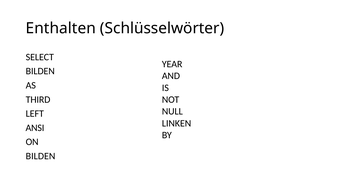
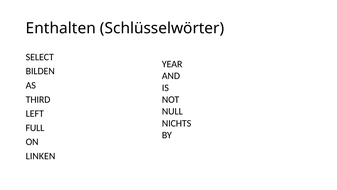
LINKEN: LINKEN -> NICHTS
ANSI: ANSI -> FULL
BILDEN at (41, 156): BILDEN -> LINKEN
